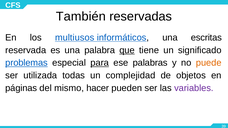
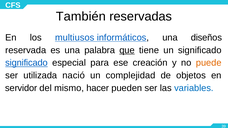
escritas: escritas -> diseños
problemas at (26, 63): problemas -> significado
para underline: present -> none
palabras: palabras -> creación
todas: todas -> nació
páginas: páginas -> servidor
variables colour: purple -> blue
